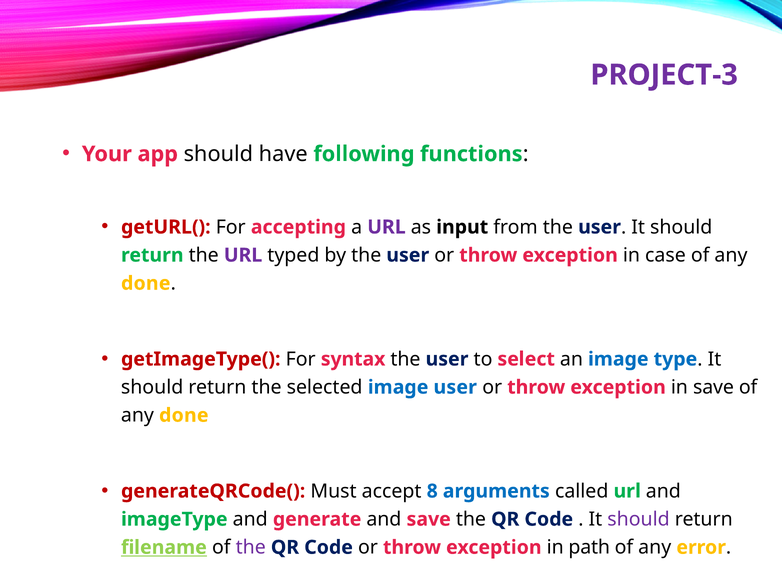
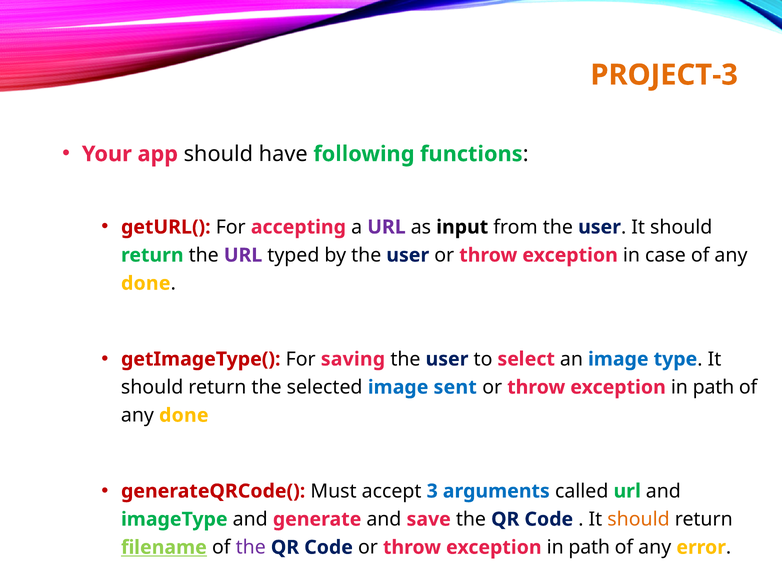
PROJECT-3 colour: purple -> orange
syntax: syntax -> saving
image user: user -> sent
save at (713, 388): save -> path
8: 8 -> 3
should at (639, 520) colour: purple -> orange
